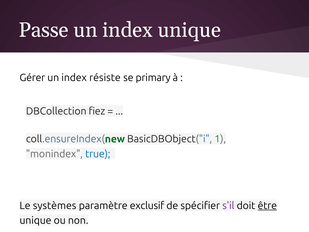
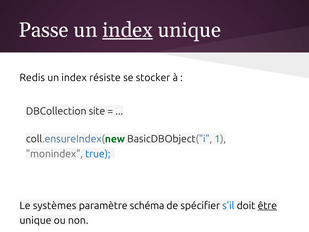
index at (128, 30) underline: none -> present
Gérer: Gérer -> Redis
primary: primary -> stocker
fiez: fiez -> site
exclusif: exclusif -> schéma
s'il colour: purple -> blue
